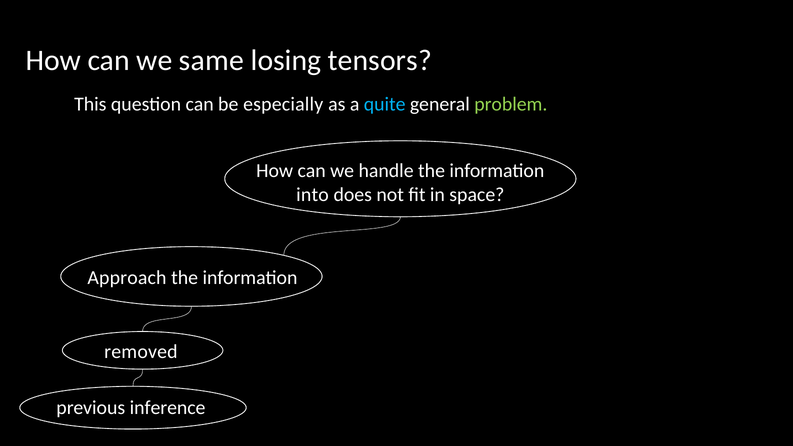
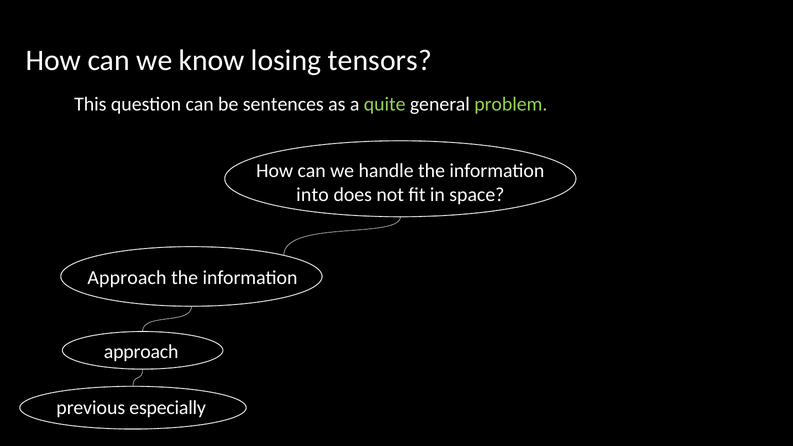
same: same -> know
especially: especially -> sentences
quite colour: light blue -> light green
removed at (141, 352): removed -> approach
inference: inference -> especially
